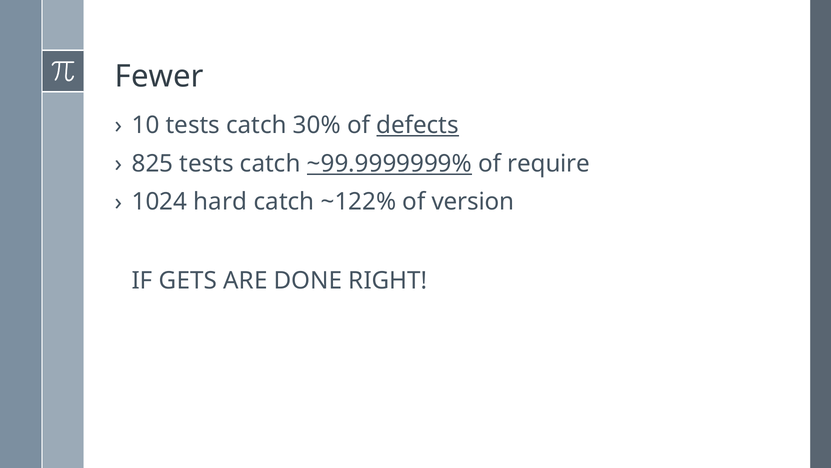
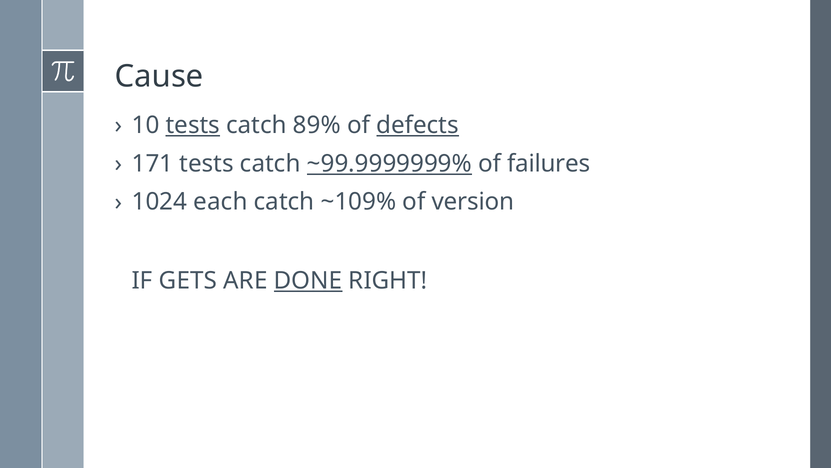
Fewer: Fewer -> Cause
tests at (193, 125) underline: none -> present
30%: 30% -> 89%
825: 825 -> 171
require: require -> failures
hard: hard -> each
~122%: ~122% -> ~109%
DONE underline: none -> present
